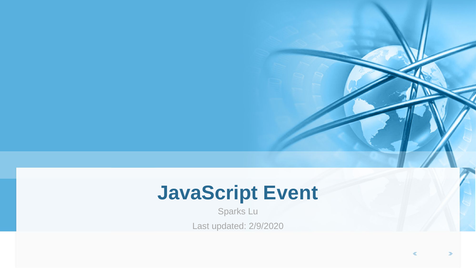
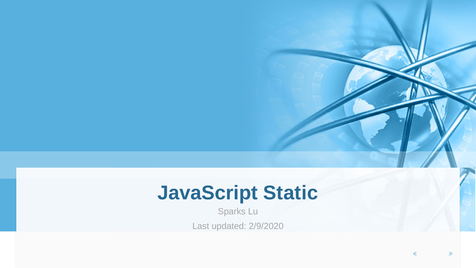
Event: Event -> Static
